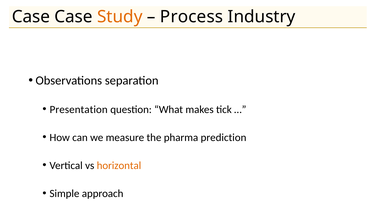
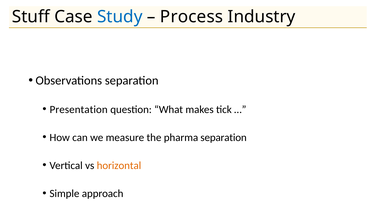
Case at (31, 17): Case -> Stuff
Study colour: orange -> blue
pharma prediction: prediction -> separation
